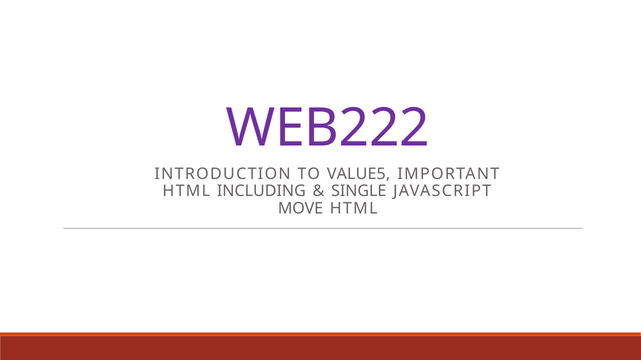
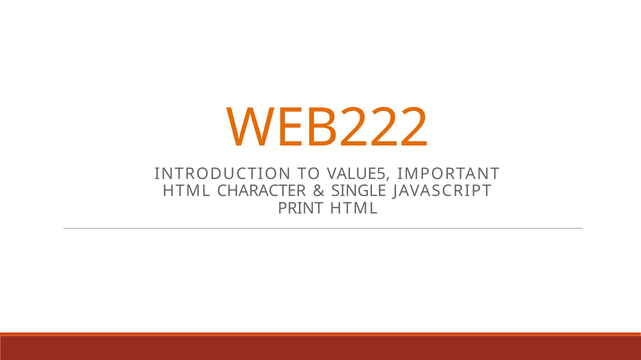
WEB222 colour: purple -> orange
INCLUDING: INCLUDING -> CHARACTER
MOVE: MOVE -> PRINT
